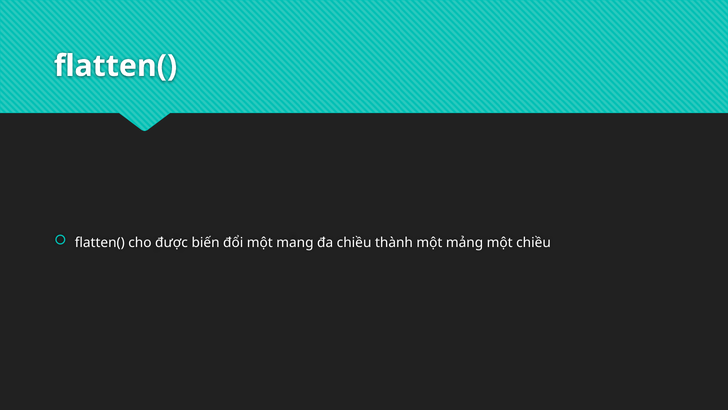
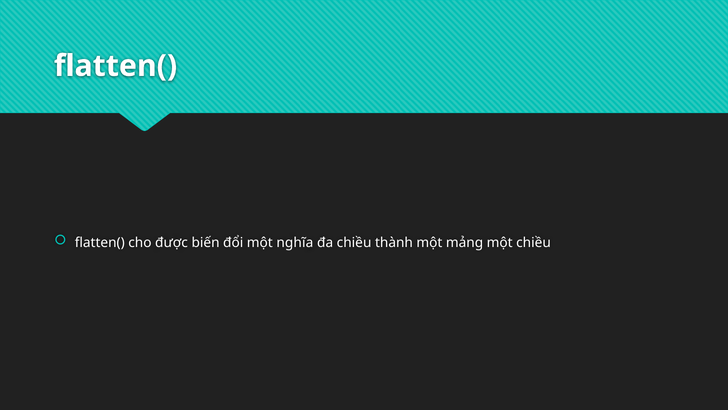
mang: mang -> nghĩa
